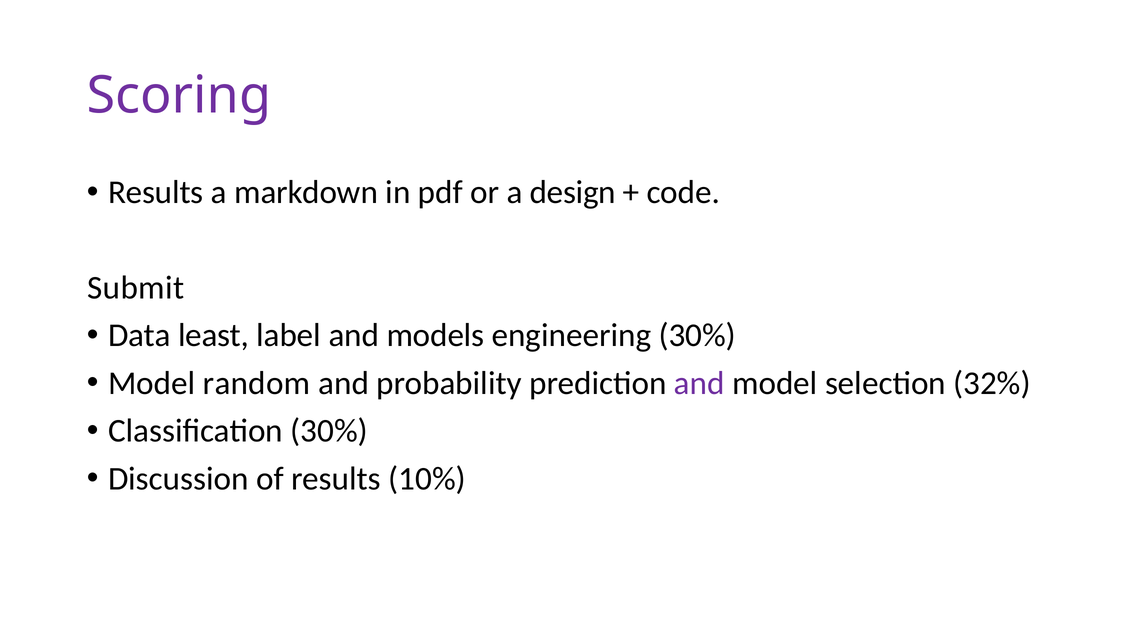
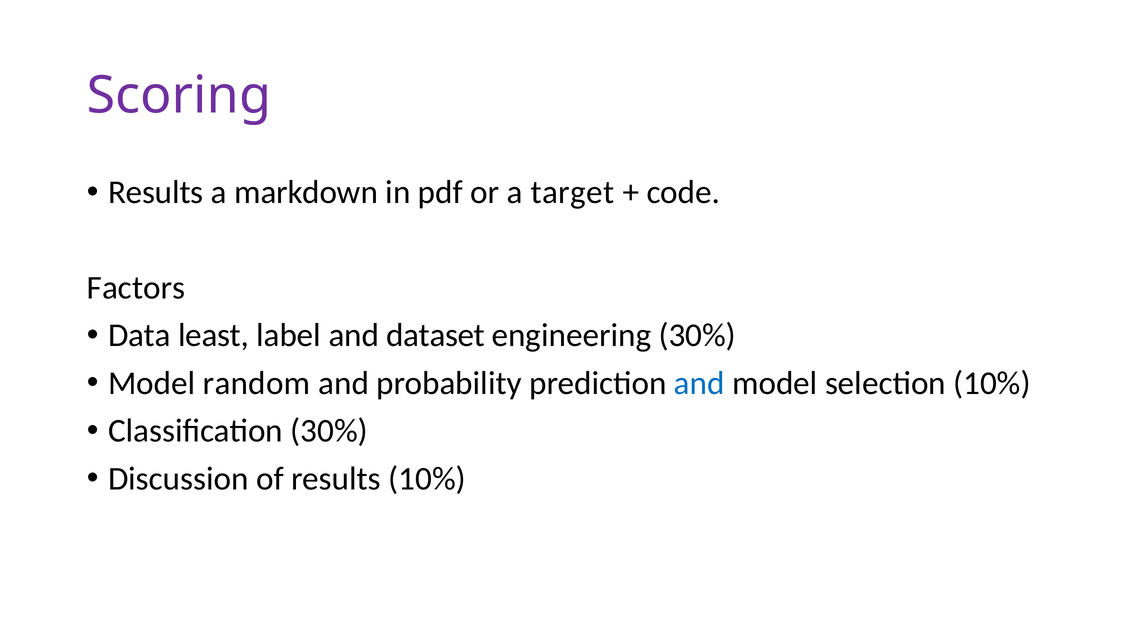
design: design -> target
Submit: Submit -> Factors
models: models -> dataset
and at (699, 383) colour: purple -> blue
selection 32%: 32% -> 10%
